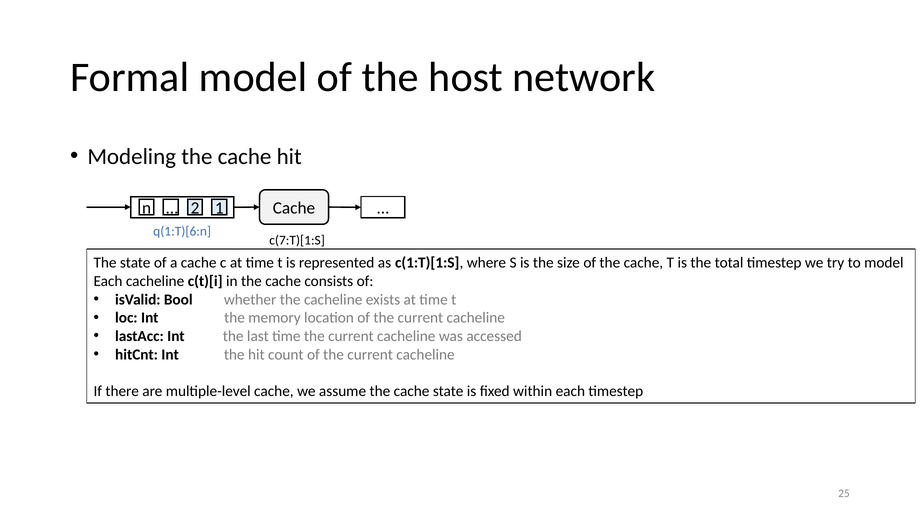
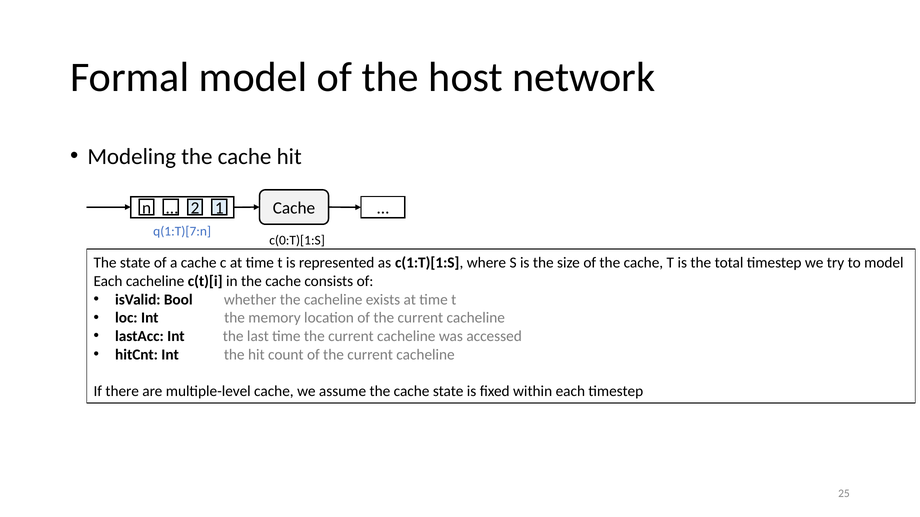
q(1:T)[6:n: q(1:T)[6:n -> q(1:T)[7:n
c(7:T)[1:S: c(7:T)[1:S -> c(0:T)[1:S
